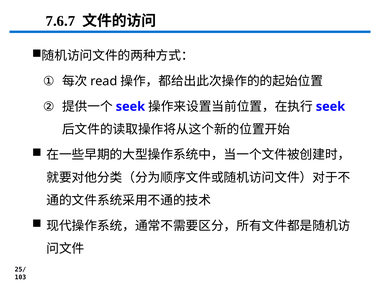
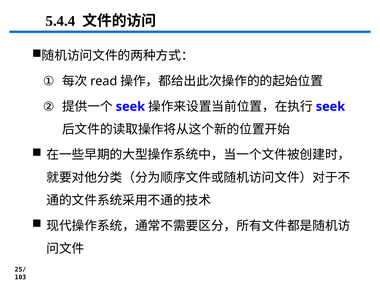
7.6.7: 7.6.7 -> 5.4.4
